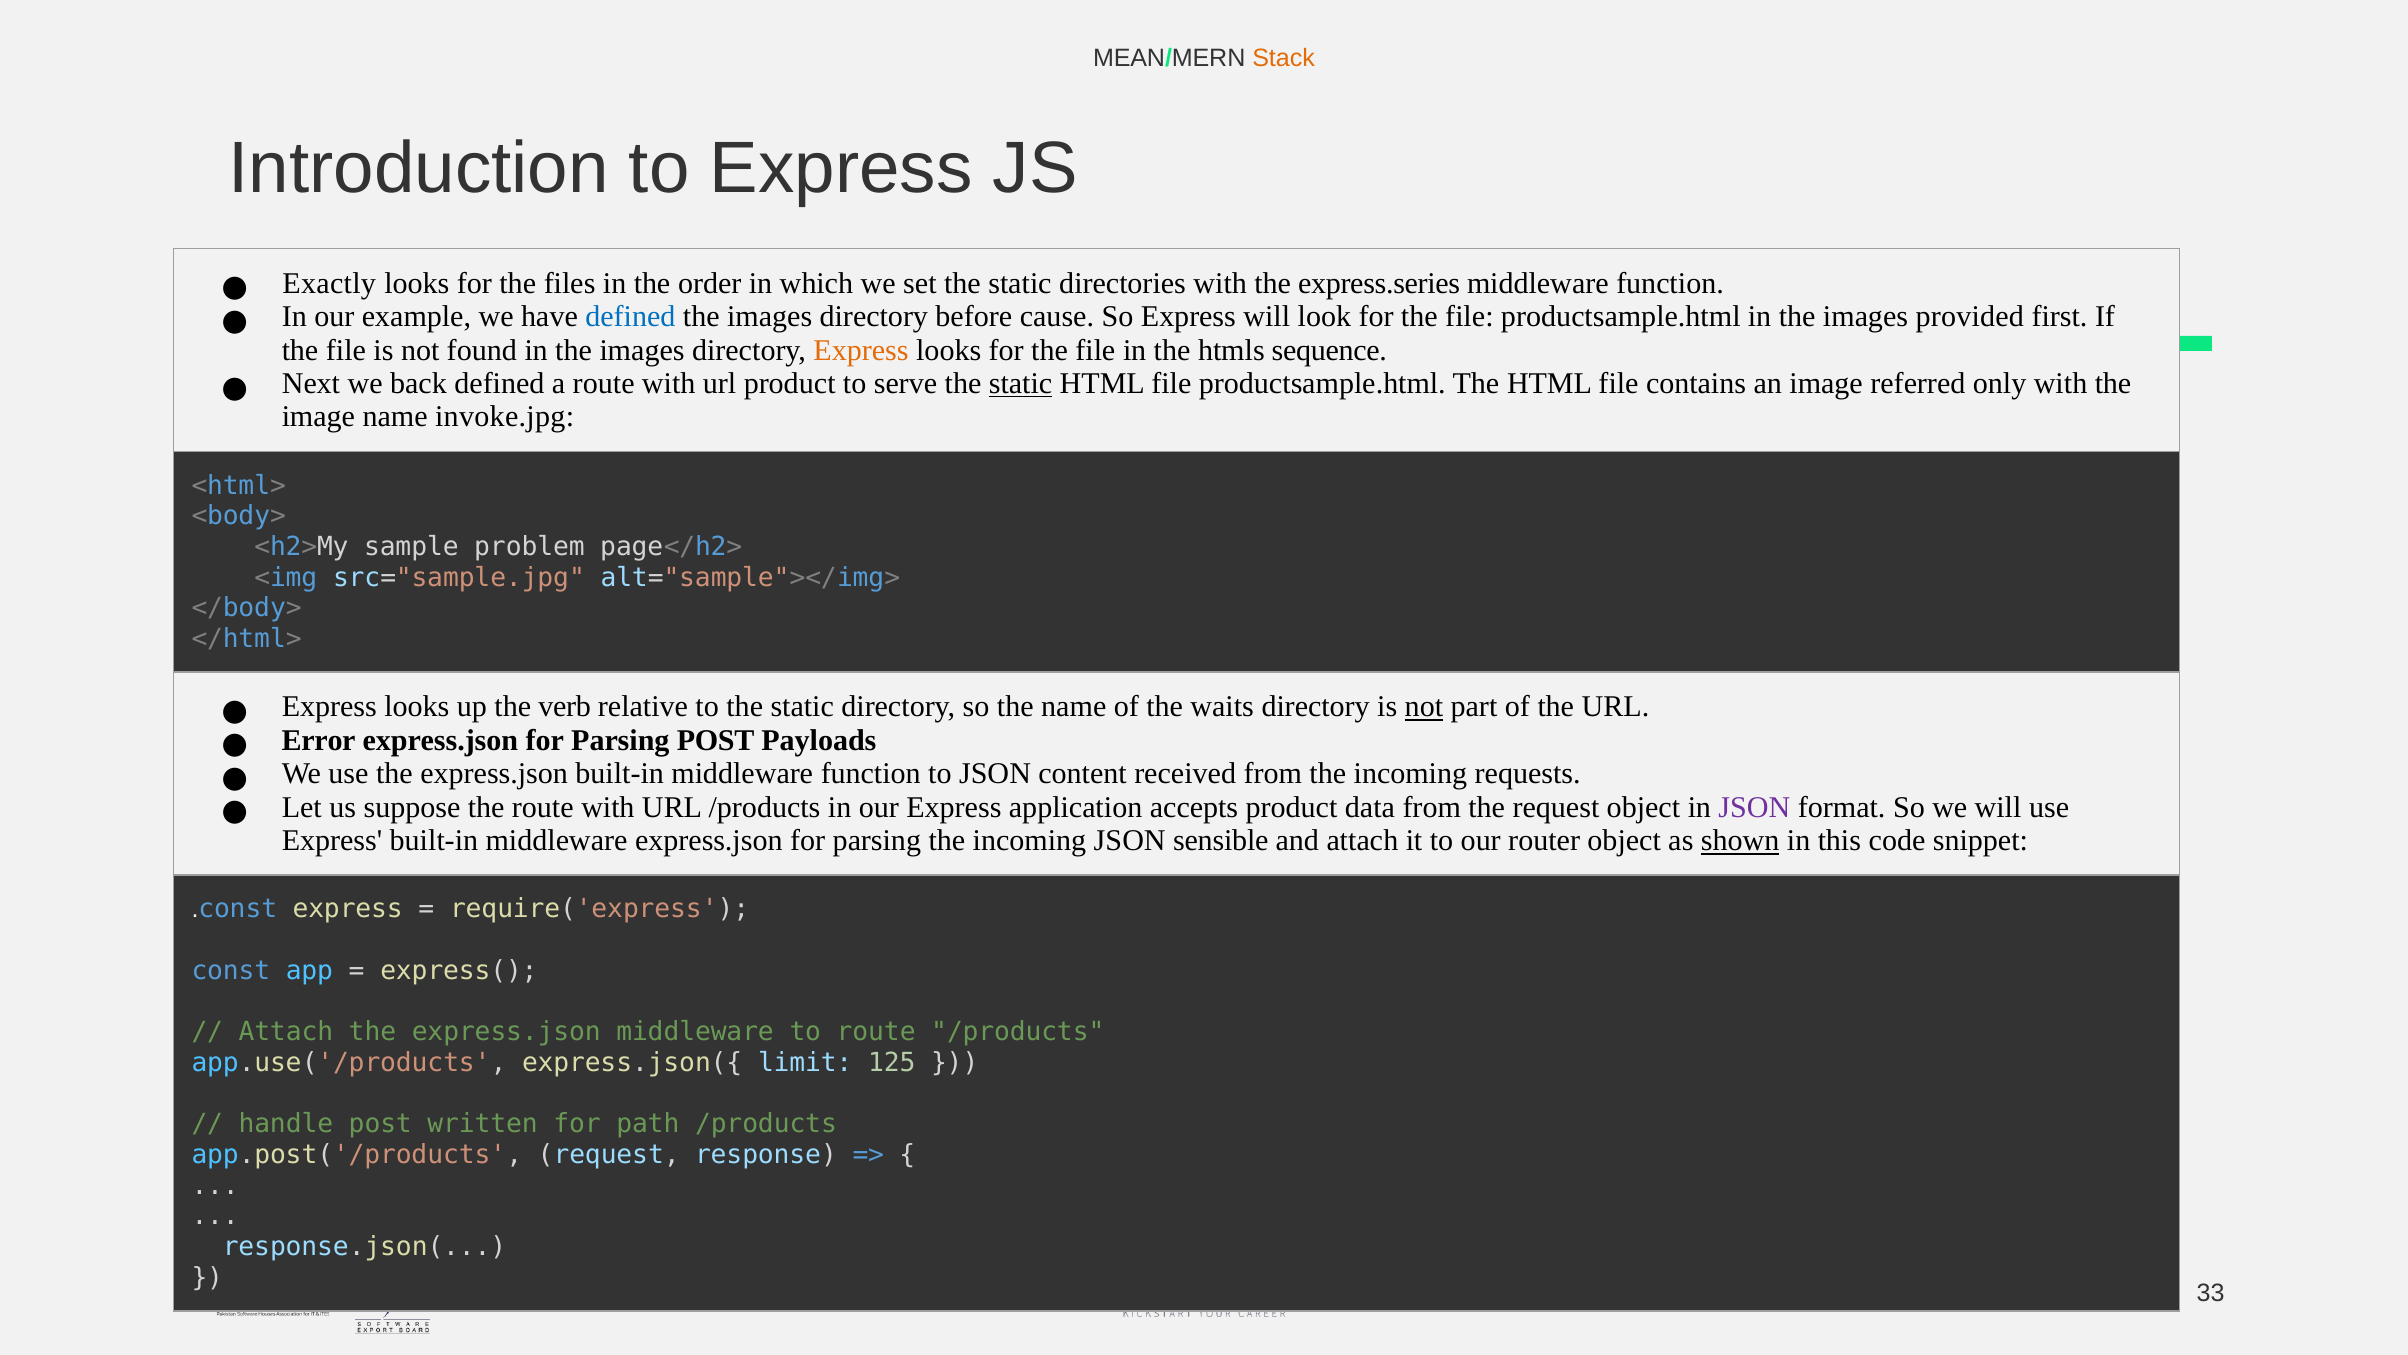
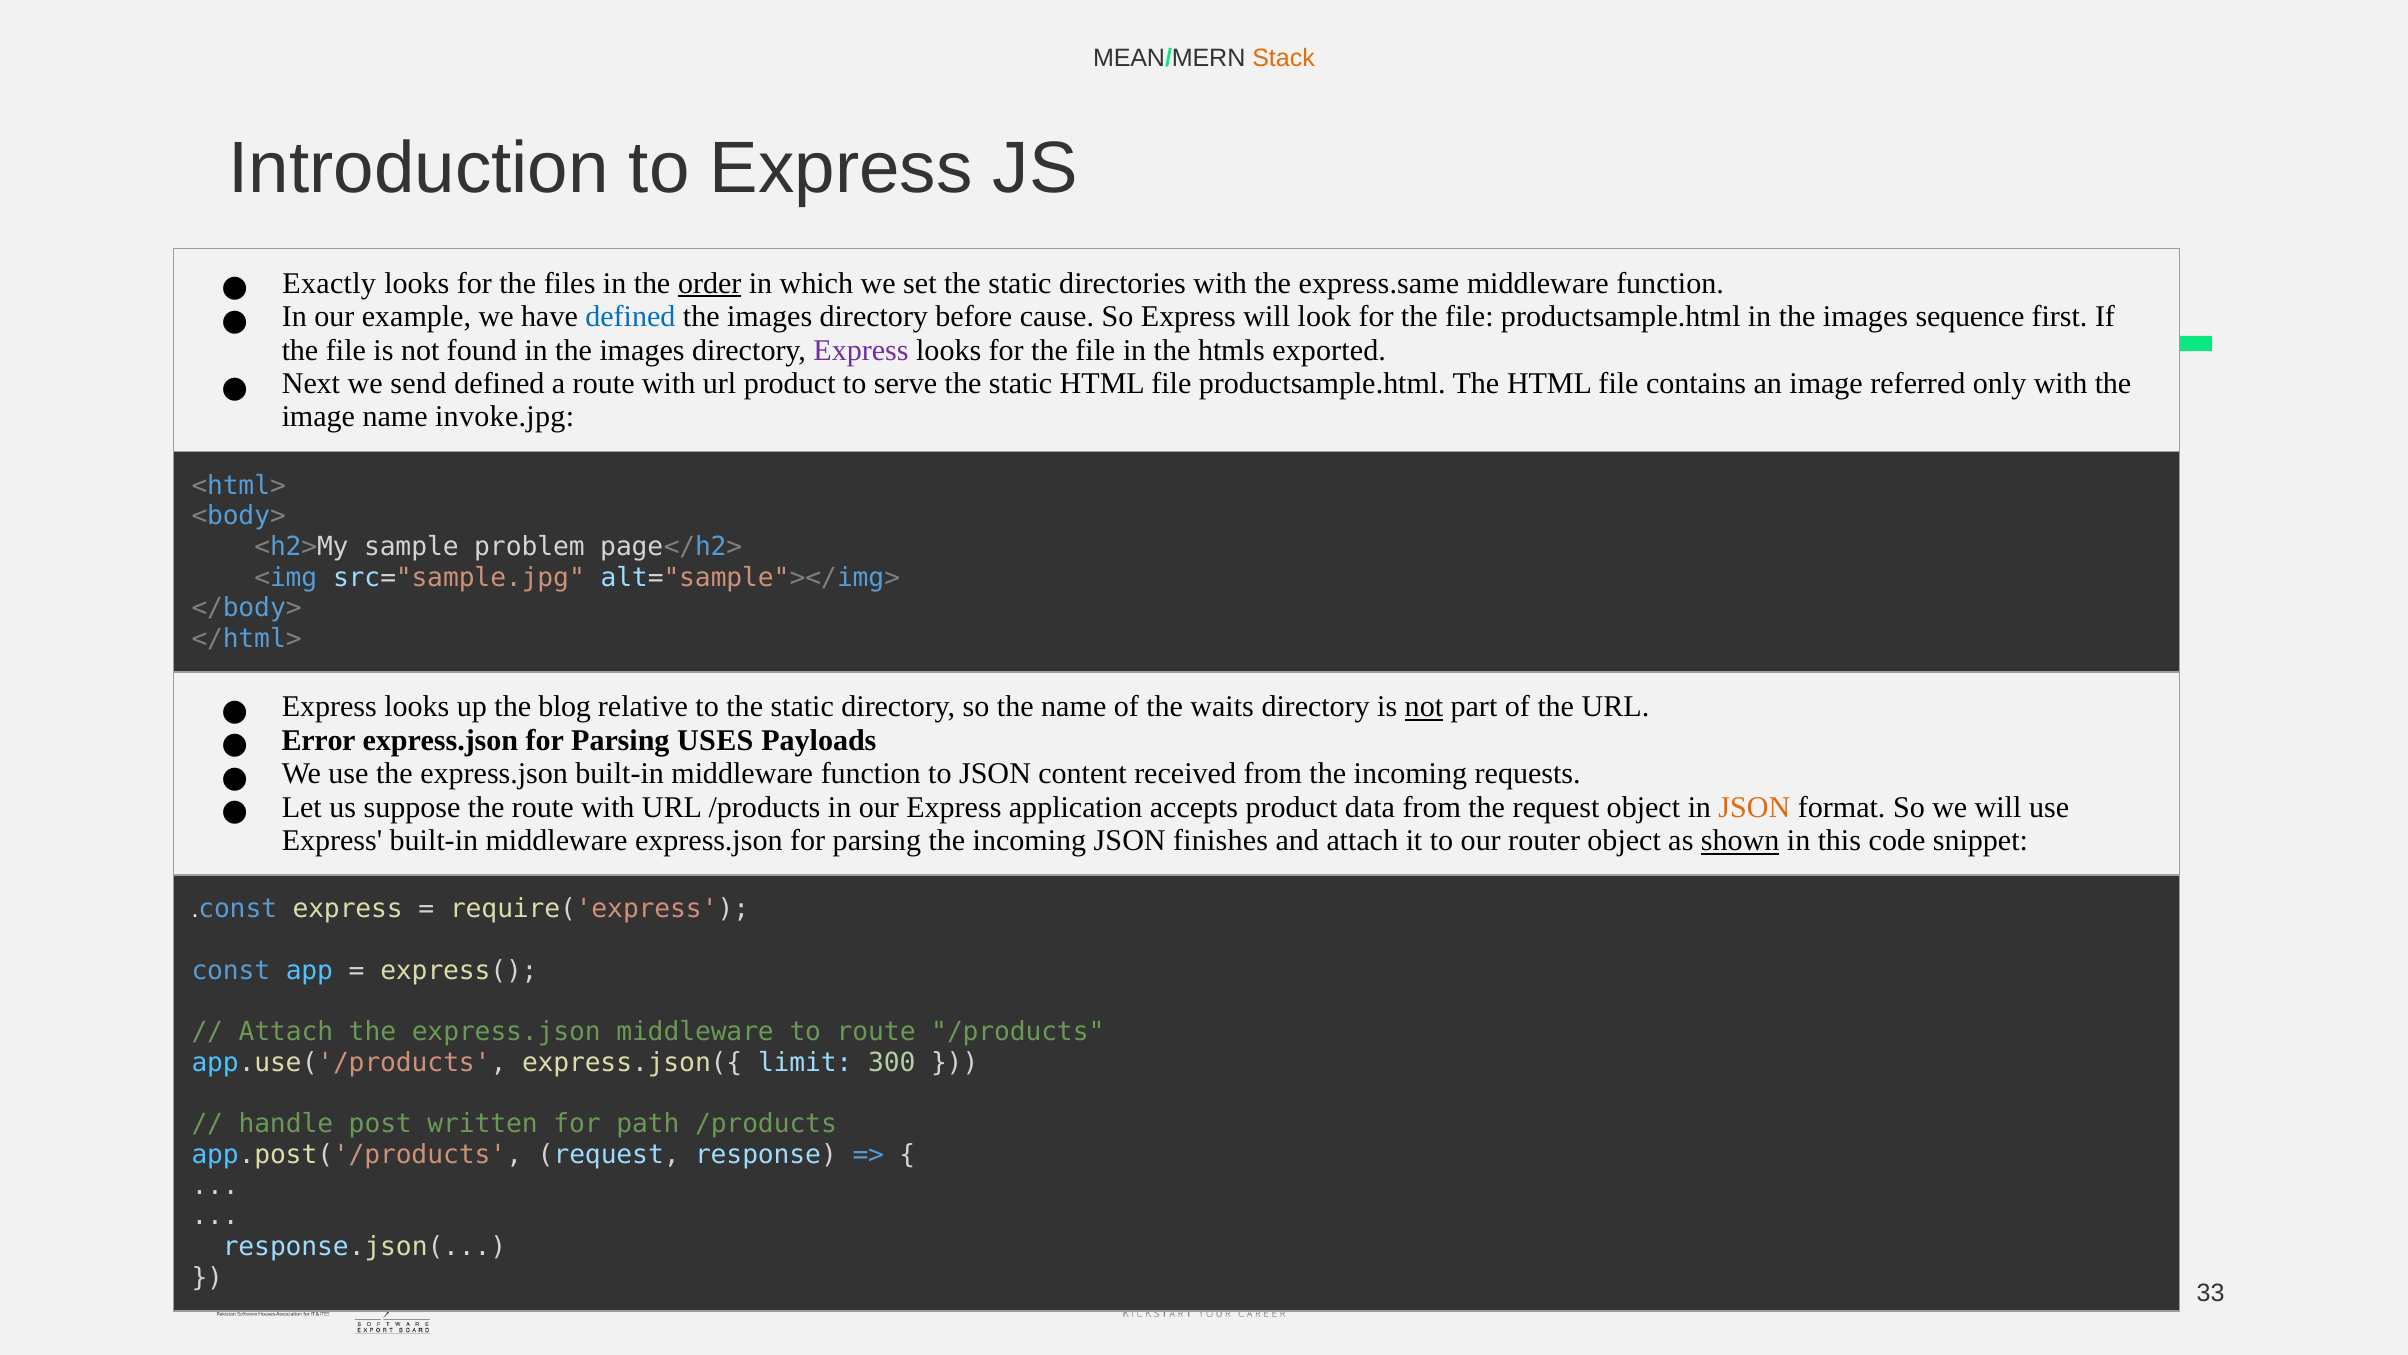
order underline: none -> present
express.series: express.series -> express.same
provided: provided -> sequence
Express at (861, 350) colour: orange -> purple
sequence: sequence -> exported
back: back -> send
static at (1021, 383) underline: present -> none
verb: verb -> blog
Parsing POST: POST -> USES
JSON at (1754, 807) colour: purple -> orange
sensible: sensible -> finishes
125: 125 -> 300
